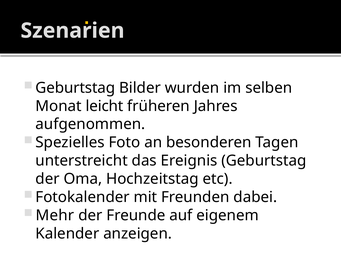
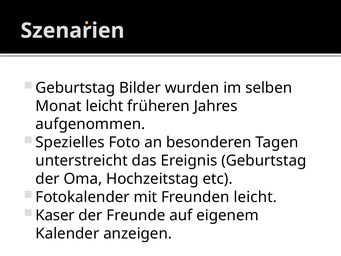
Freunden dabei: dabei -> leicht
Mehr: Mehr -> Kaser
